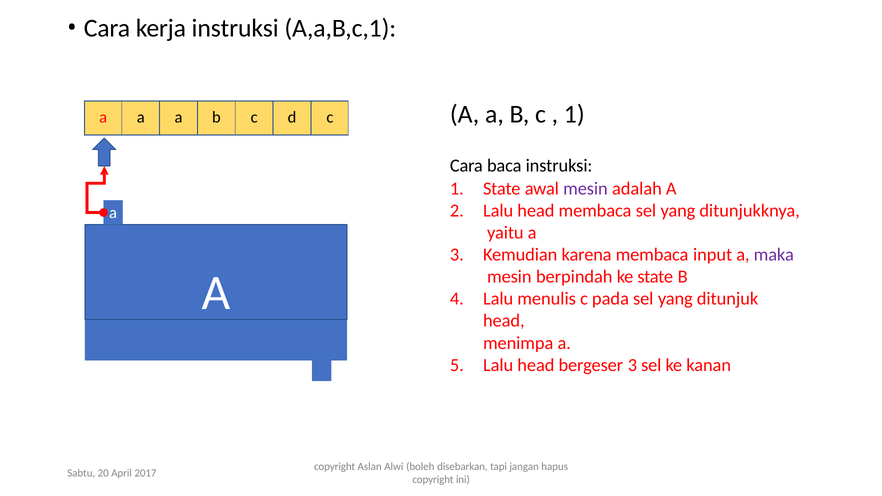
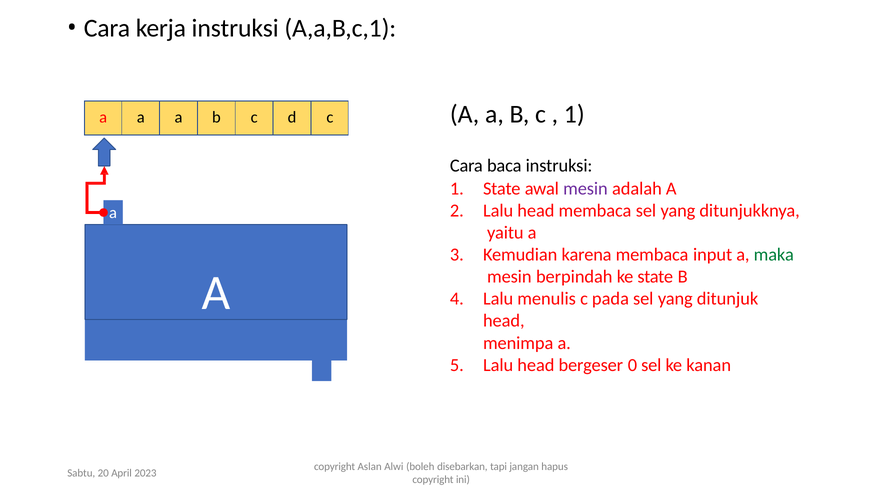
maka colour: purple -> green
bergeser 3: 3 -> 0
2017: 2017 -> 2023
